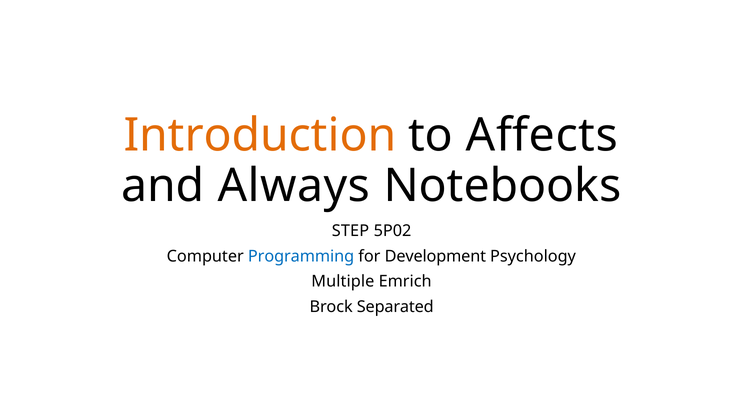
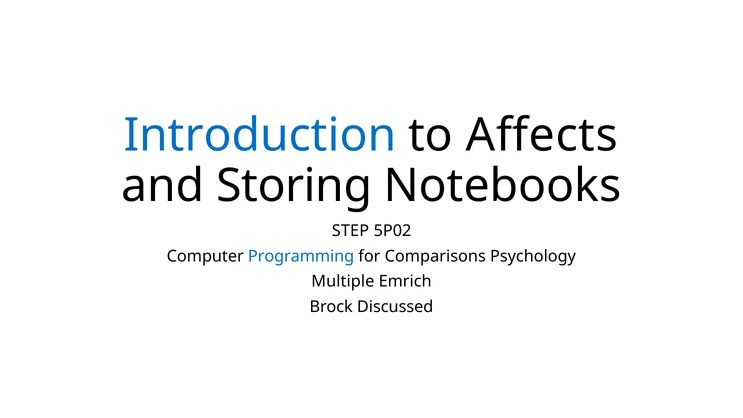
Introduction colour: orange -> blue
Always: Always -> Storing
Development: Development -> Comparisons
Separated: Separated -> Discussed
